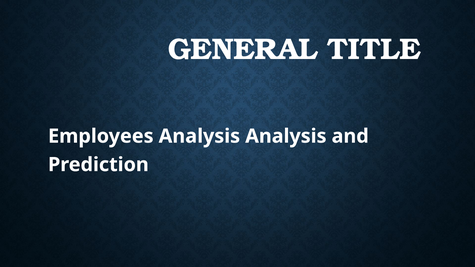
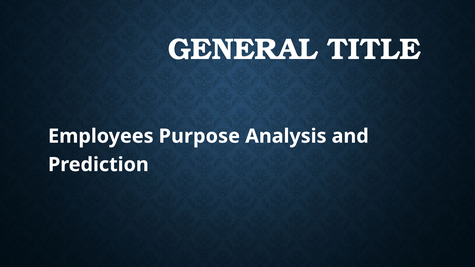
Employees Analysis: Analysis -> Purpose
